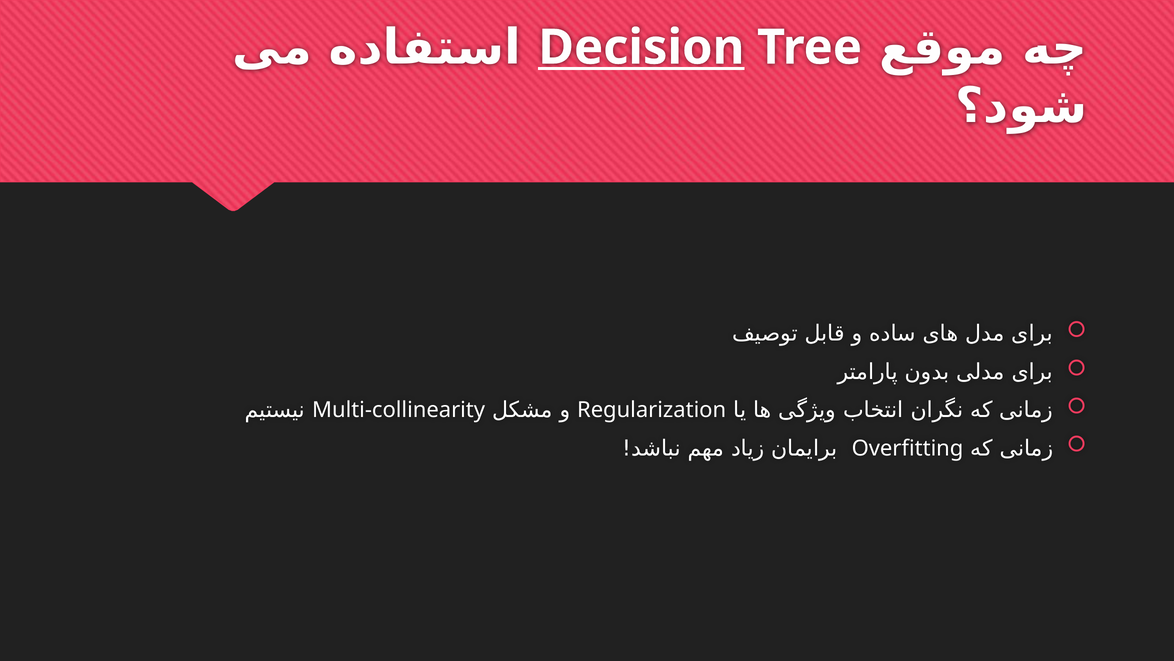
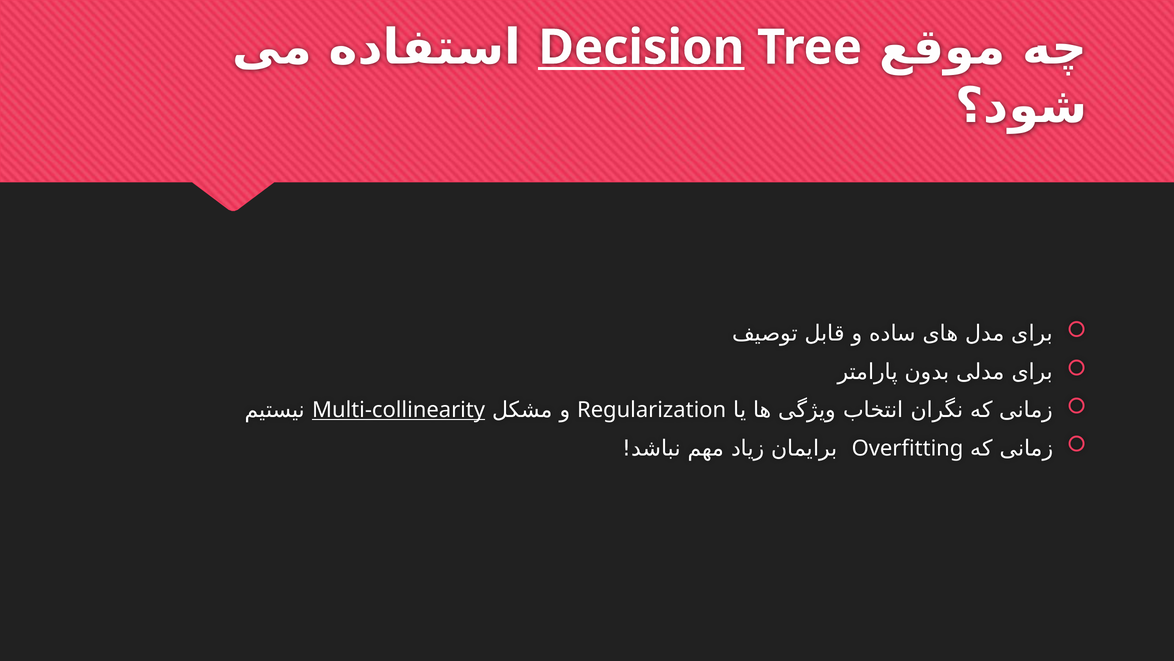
Multi-collinearity underline: none -> present
